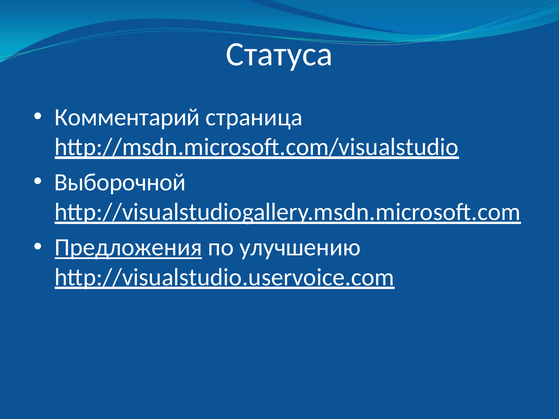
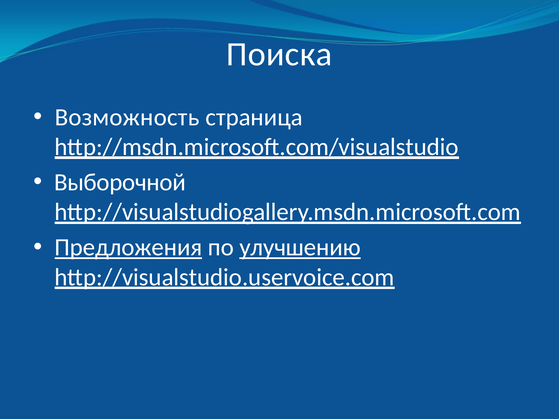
Статуса: Статуса -> Поиска
Комментарий: Комментарий -> Возможность
улучшению underline: none -> present
